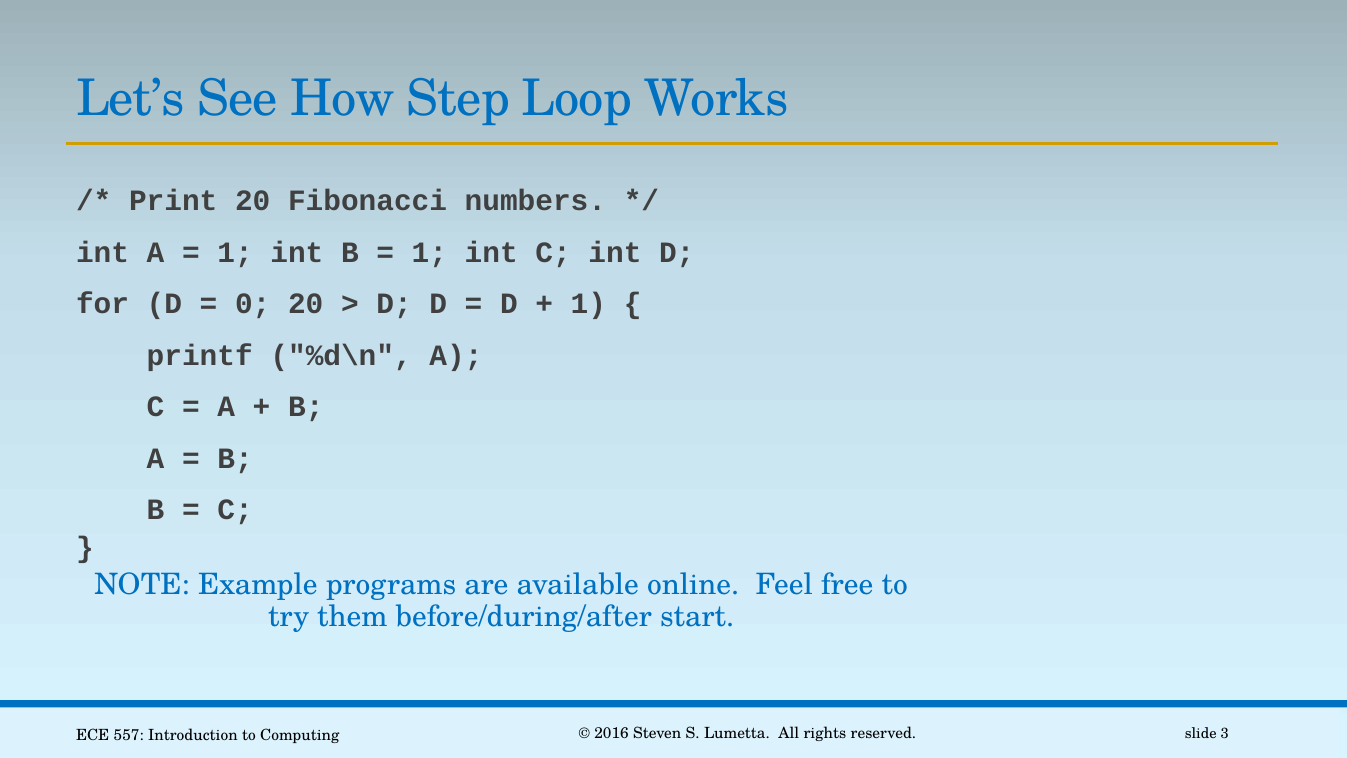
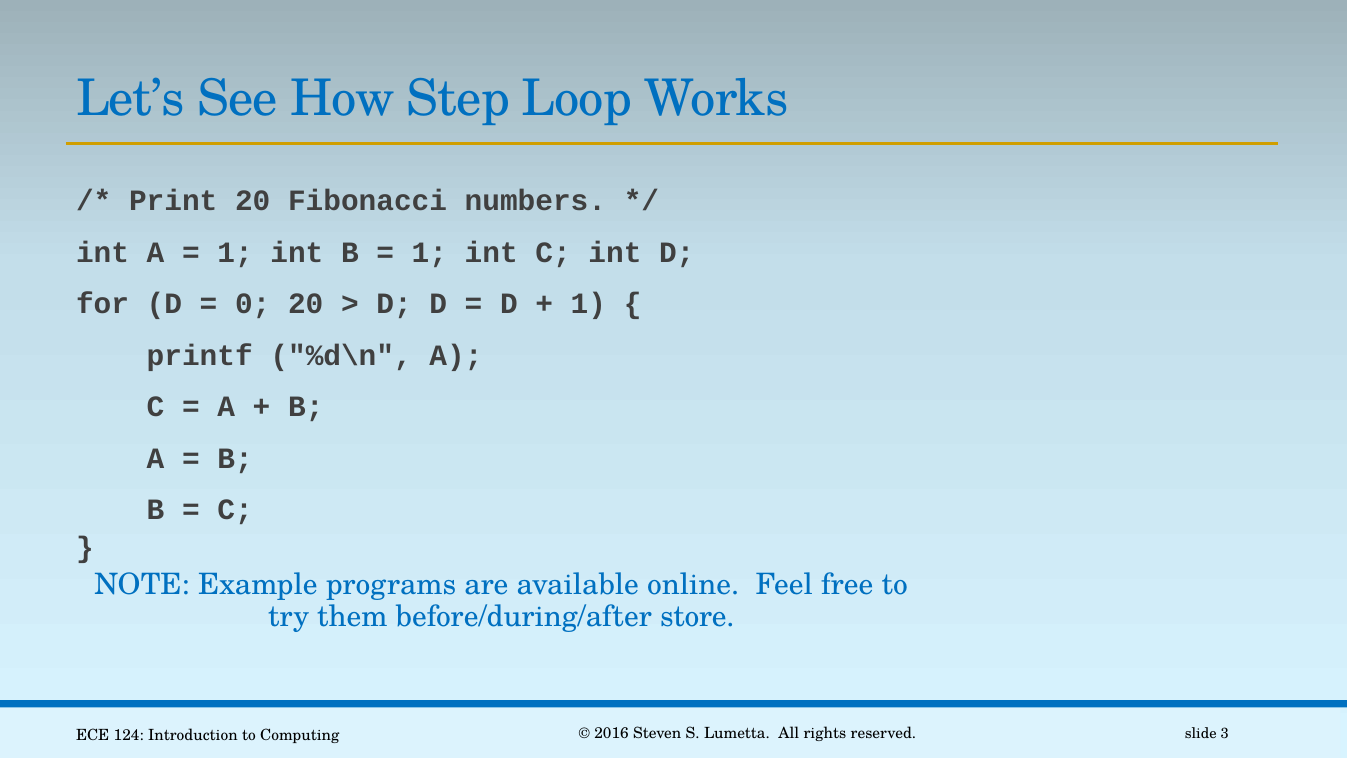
start: start -> store
557: 557 -> 124
